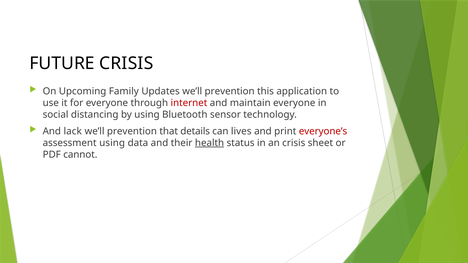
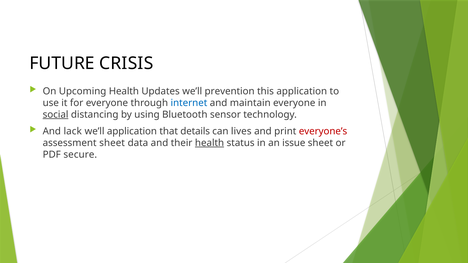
Upcoming Family: Family -> Health
internet colour: red -> blue
social underline: none -> present
prevention at (132, 131): prevention -> application
assessment using: using -> sheet
an crisis: crisis -> issue
cannot: cannot -> secure
